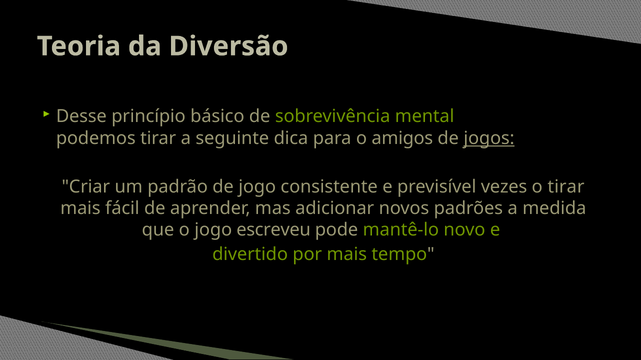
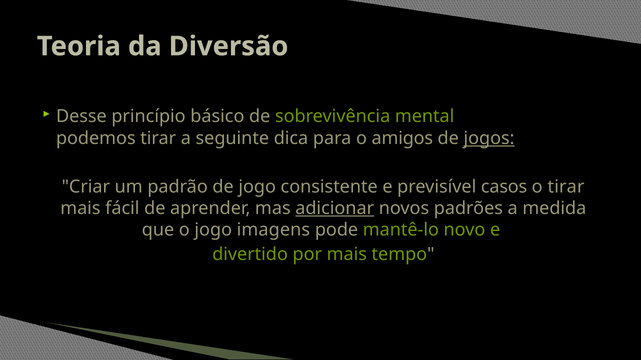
vezes: vezes -> casos
adicionar underline: none -> present
escreveu: escreveu -> imagens
